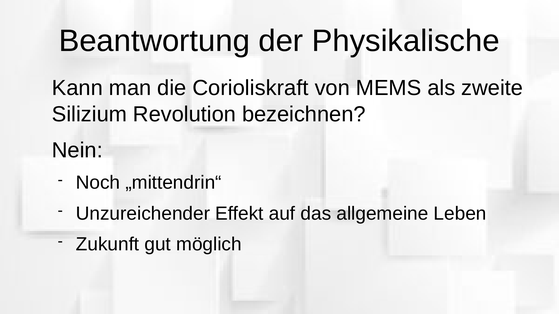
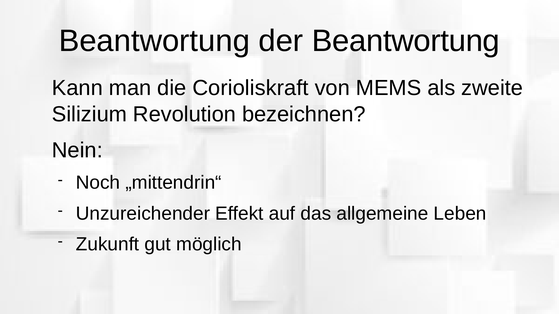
der Physikalische: Physikalische -> Beantwortung
